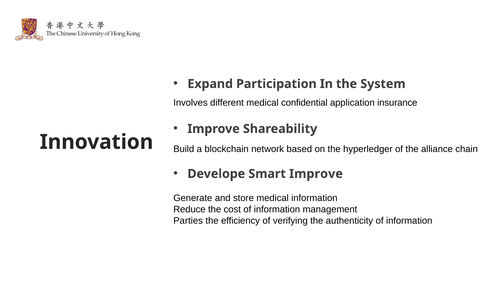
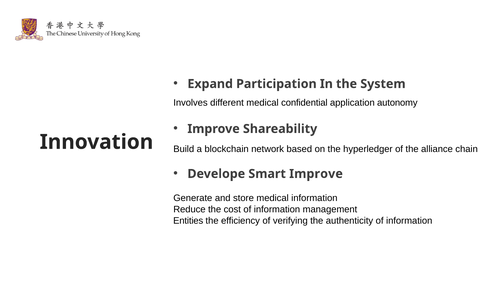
insurance: insurance -> autonomy
Parties: Parties -> Entities
